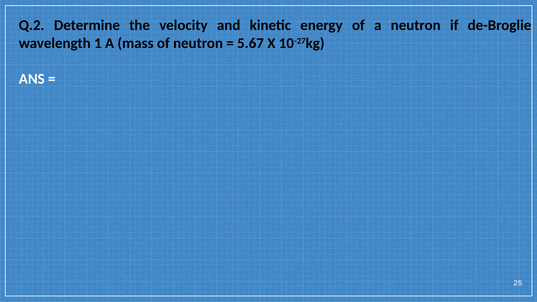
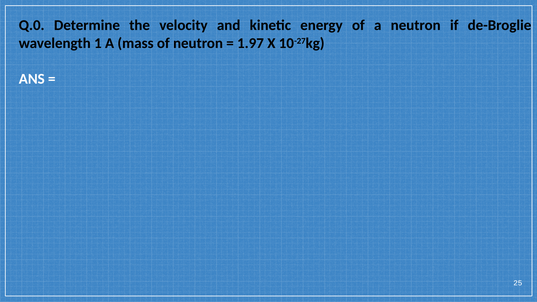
Q.2: Q.2 -> Q.0
5.67: 5.67 -> 1.97
